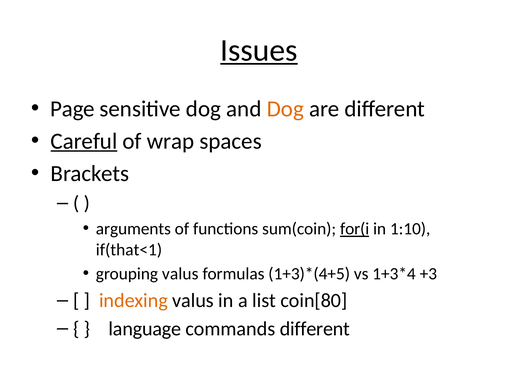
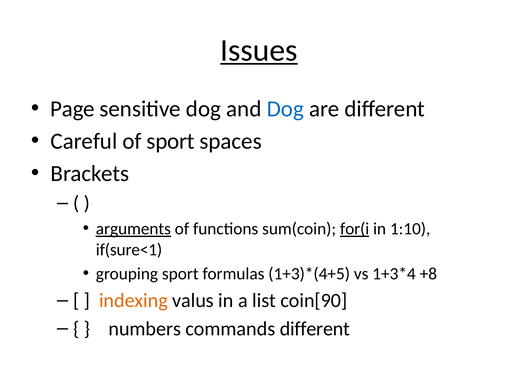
Dog at (285, 109) colour: orange -> blue
Careful underline: present -> none
of wrap: wrap -> sport
arguments underline: none -> present
if(that<1: if(that<1 -> if(sure<1
grouping valus: valus -> sport
+3: +3 -> +8
coin[80: coin[80 -> coin[90
language: language -> numbers
